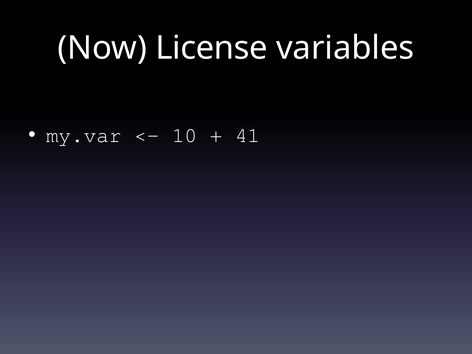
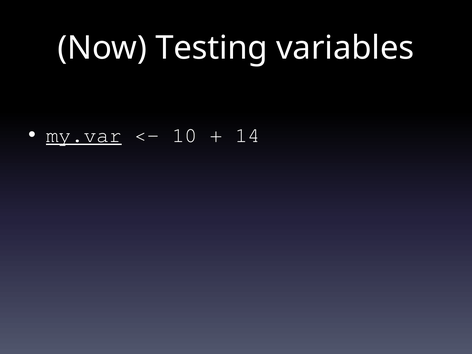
License: License -> Testing
my.var underline: none -> present
41: 41 -> 14
